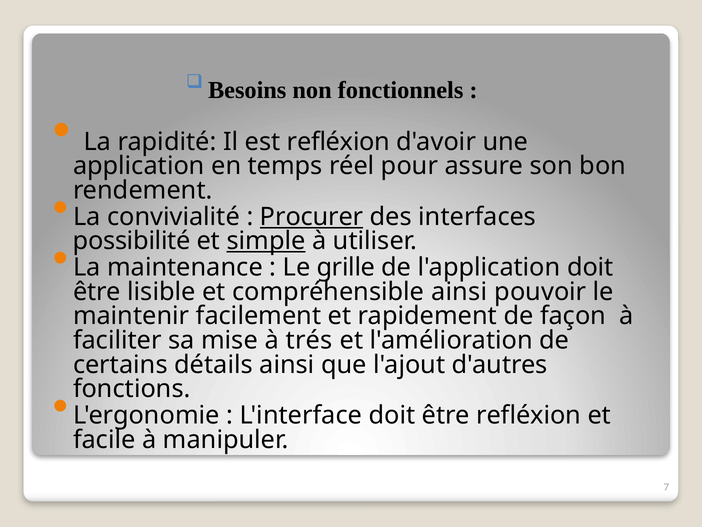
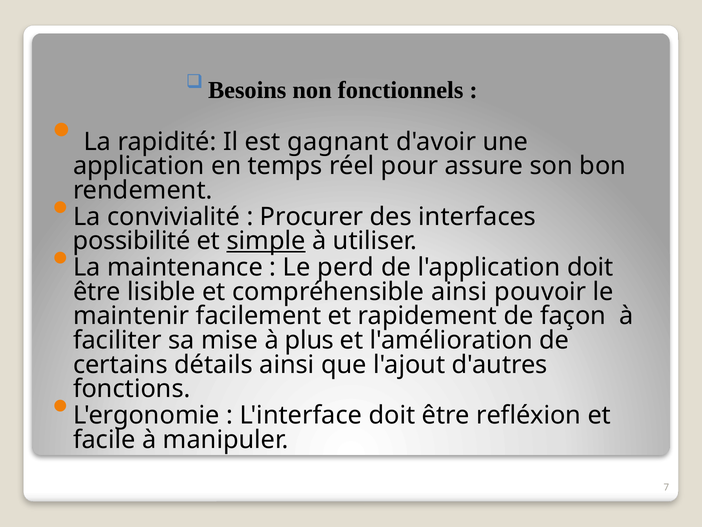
est refléxion: refléxion -> gagnant
Procurer underline: present -> none
grille: grille -> perd
trés: trés -> plus
